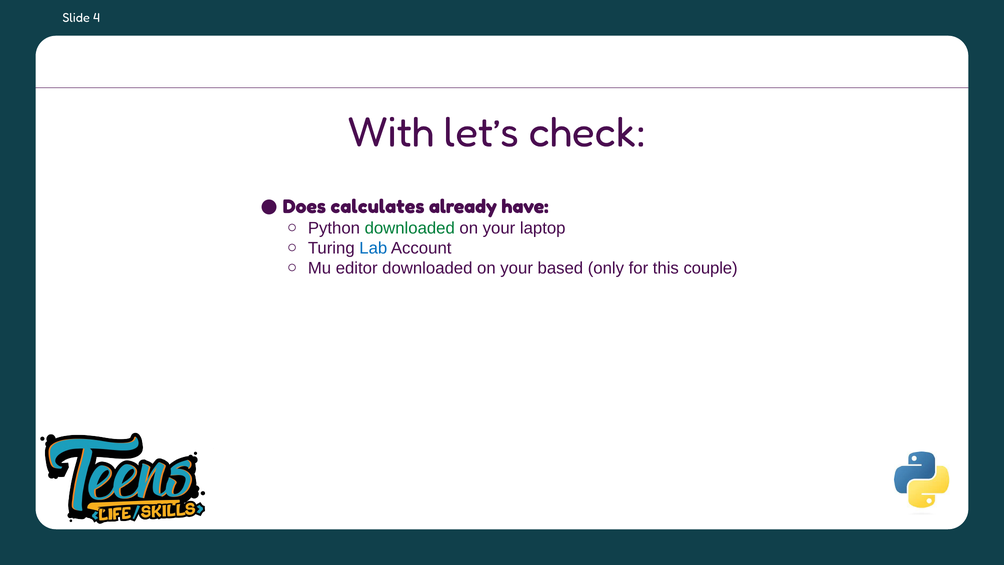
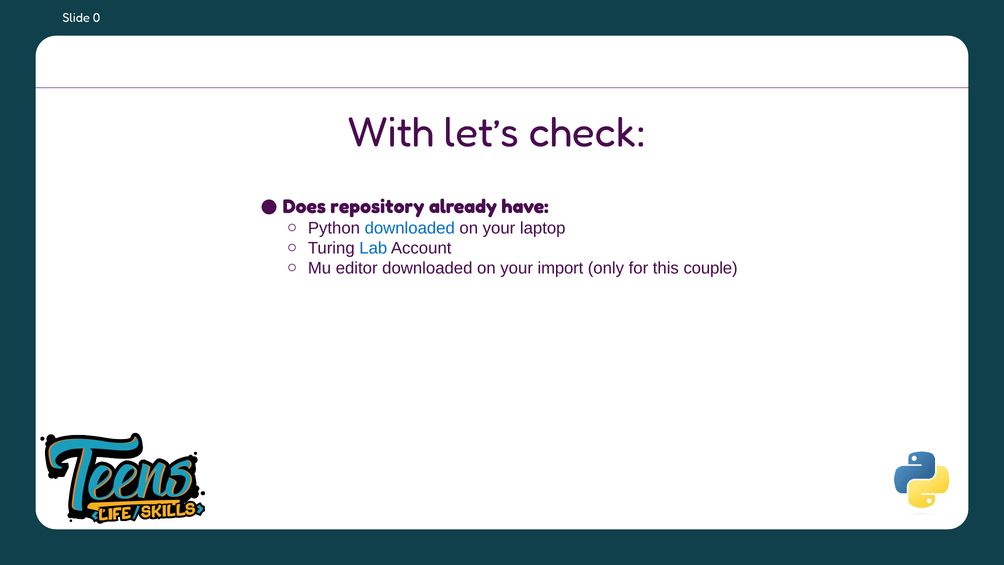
4: 4 -> 0
calculates: calculates -> repository
downloaded at (410, 228) colour: green -> blue
based: based -> import
